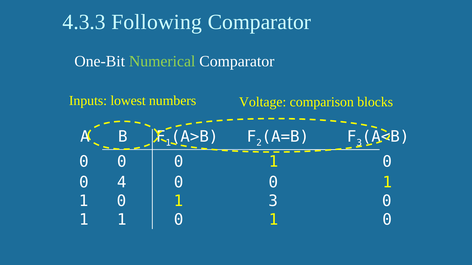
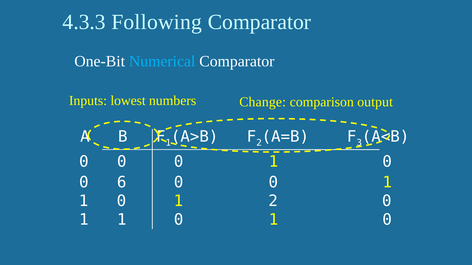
Numerical colour: light green -> light blue
Voltage: Voltage -> Change
blocks: blocks -> output
4: 4 -> 6
1 3: 3 -> 2
